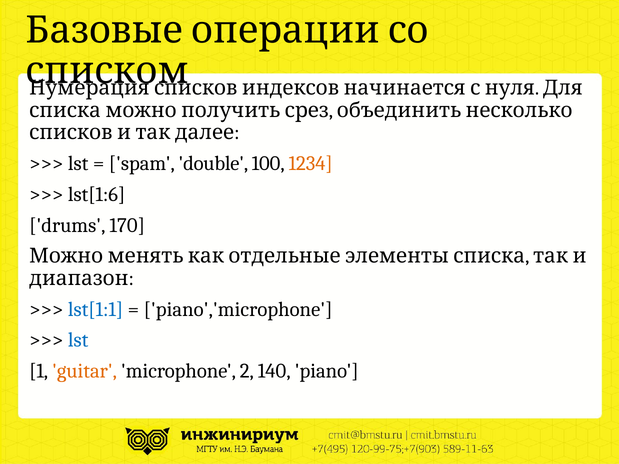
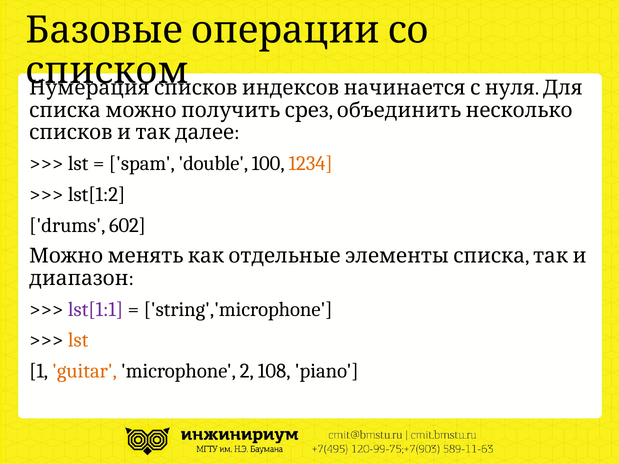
lst[1:6: lst[1:6 -> lst[1:2
170: 170 -> 602
lst[1:1 colour: blue -> purple
piano','microphone: piano','microphone -> string','microphone
lst at (78, 340) colour: blue -> orange
140: 140 -> 108
